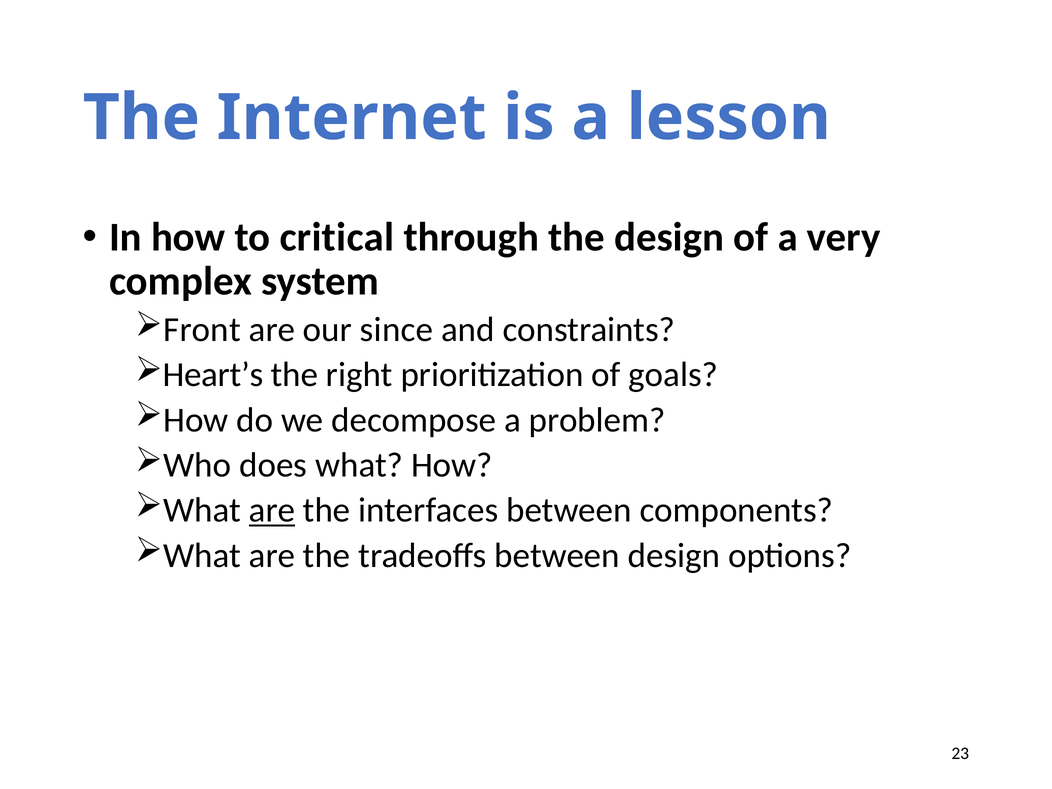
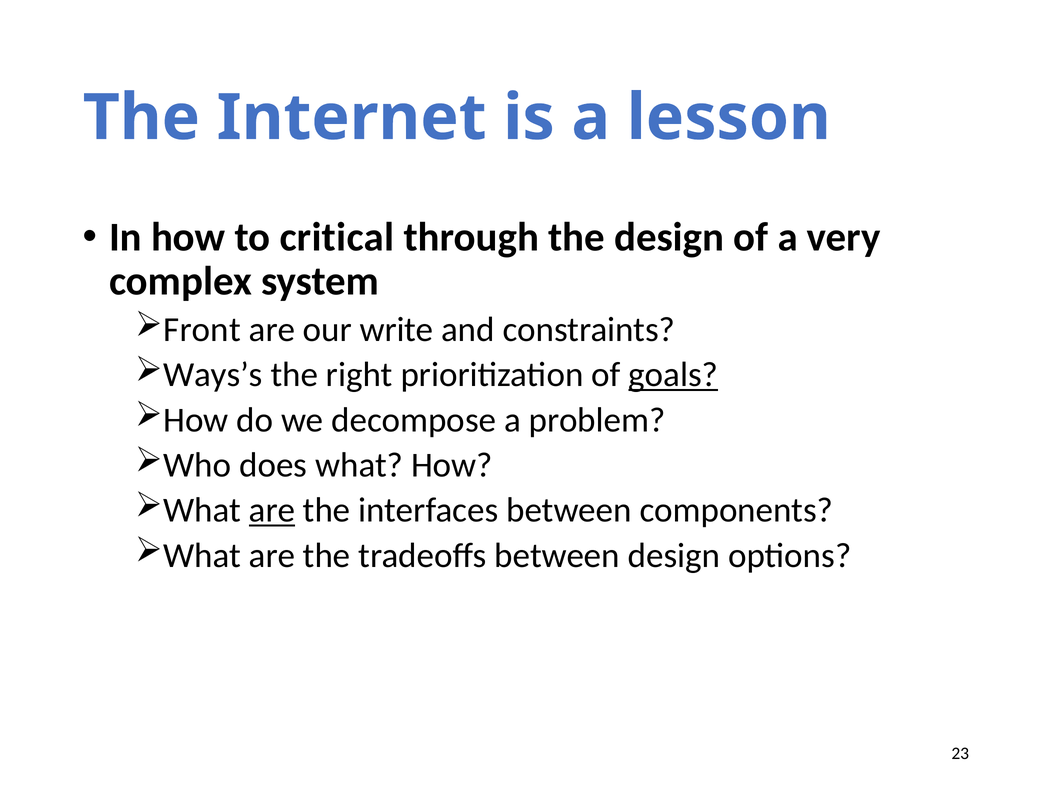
since: since -> write
Heart’s: Heart’s -> Ways’s
goals underline: none -> present
